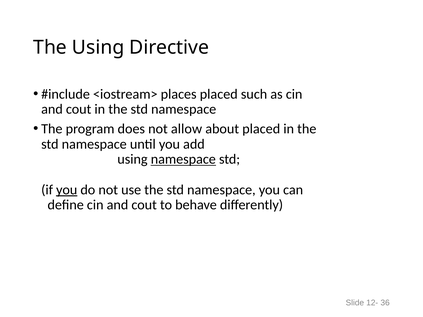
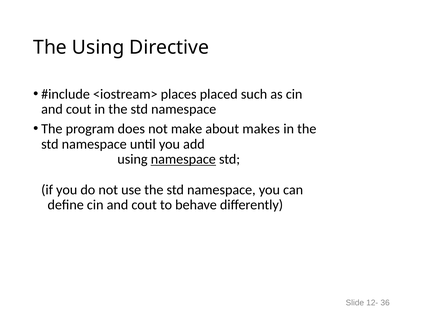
allow: allow -> make
about placed: placed -> makes
you at (67, 190) underline: present -> none
